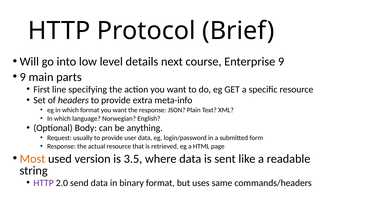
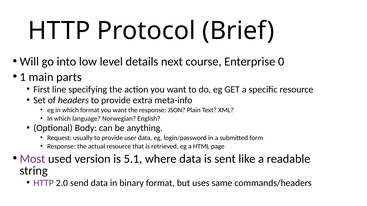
Enterprise 9: 9 -> 0
9 at (23, 77): 9 -> 1
Most colour: orange -> purple
3.5: 3.5 -> 5.1
